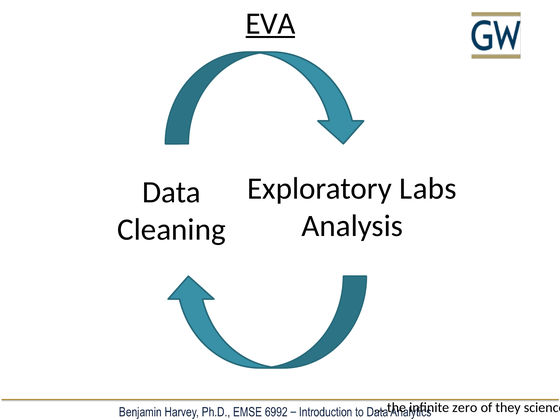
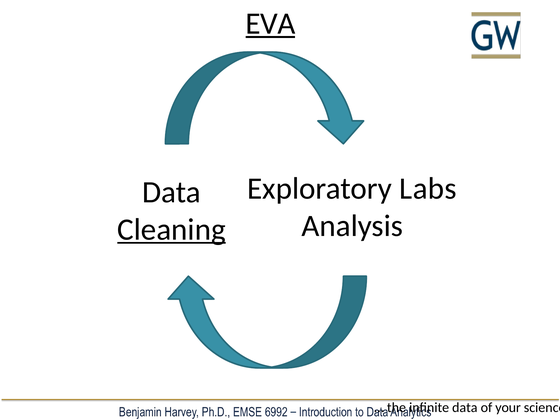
Cleaning underline: none -> present
infinite zero: zero -> data
they: they -> your
